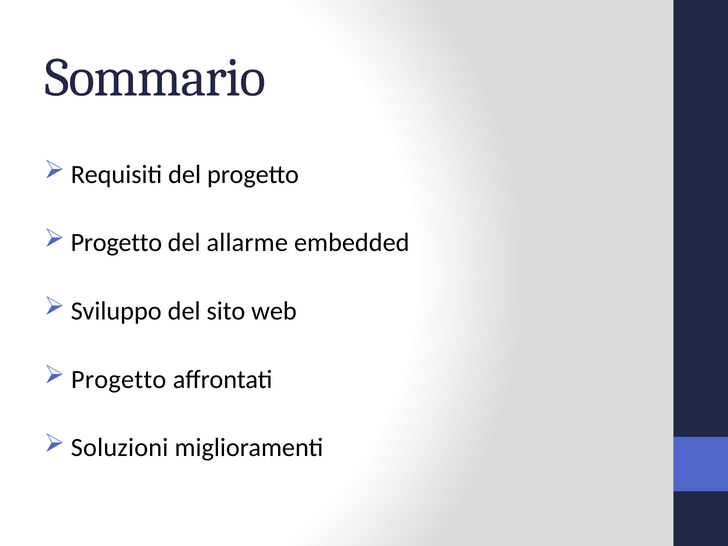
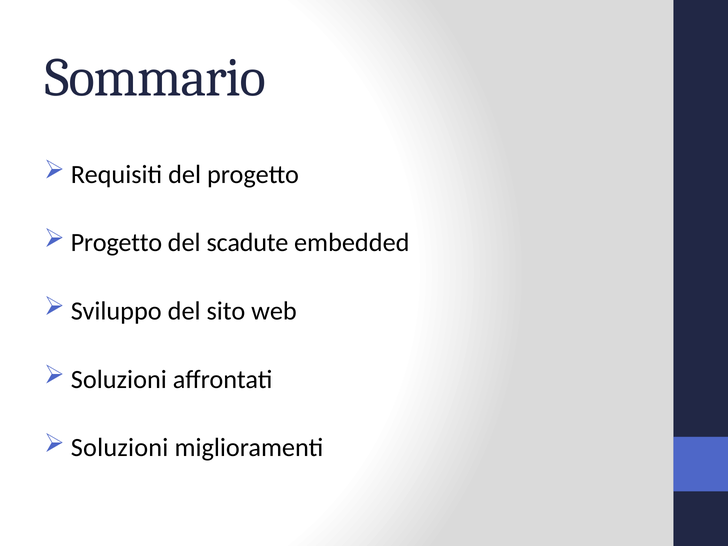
allarme: allarme -> scadute
Progetto at (119, 379): Progetto -> Soluzioni
